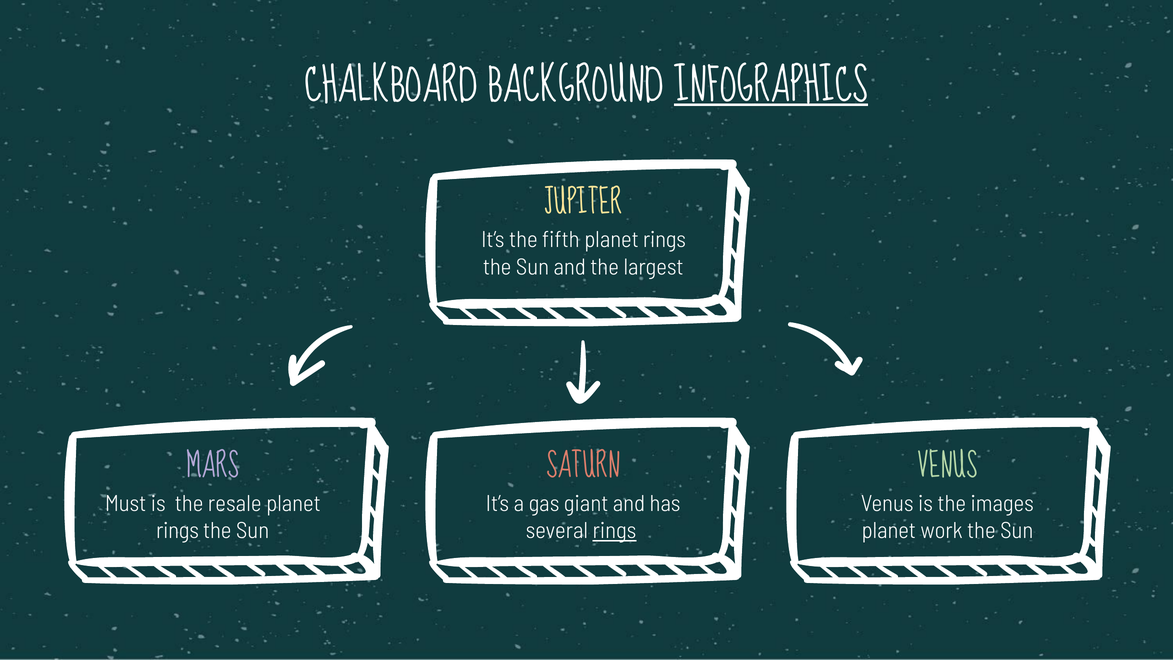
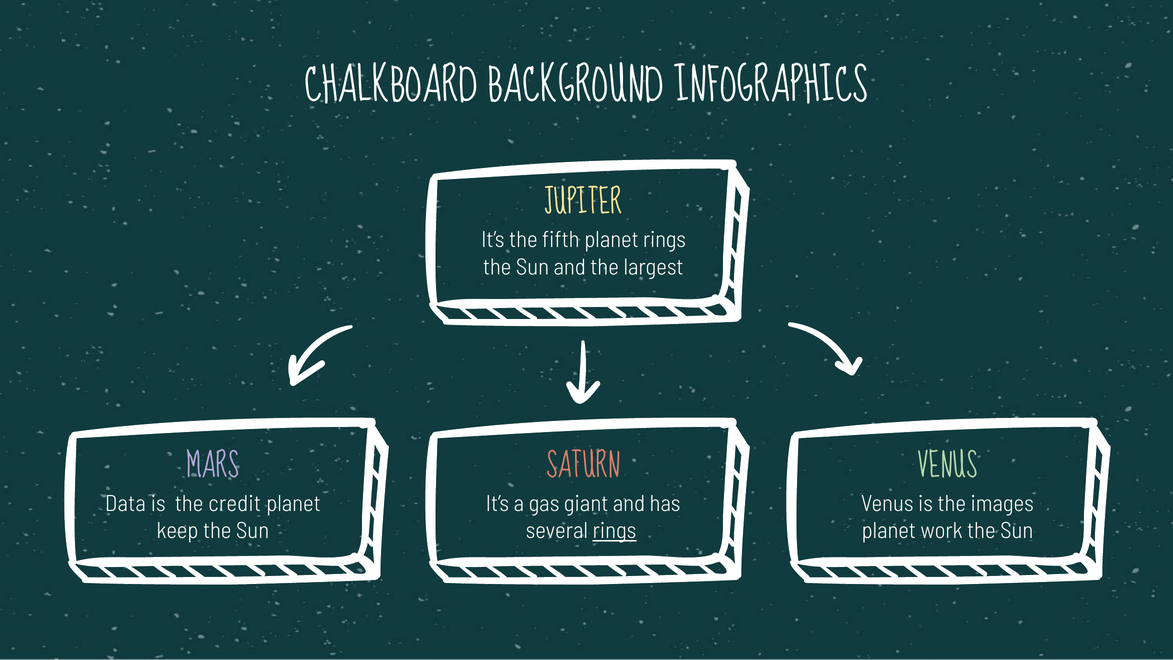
INFOGRAPHICS underline: present -> none
Must: Must -> Data
resale: resale -> credit
rings at (177, 531): rings -> keep
